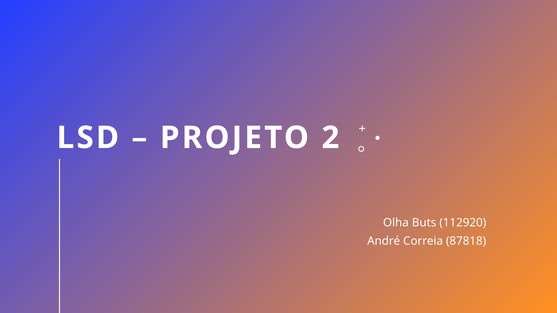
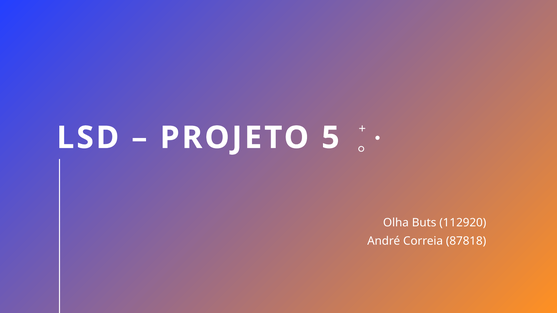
2: 2 -> 5
